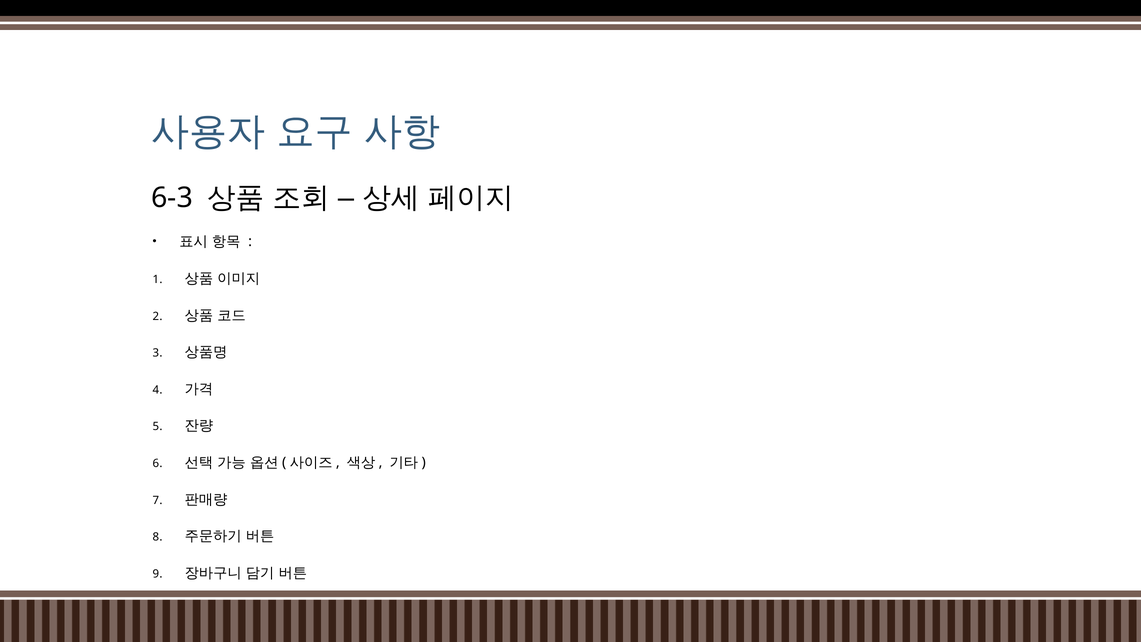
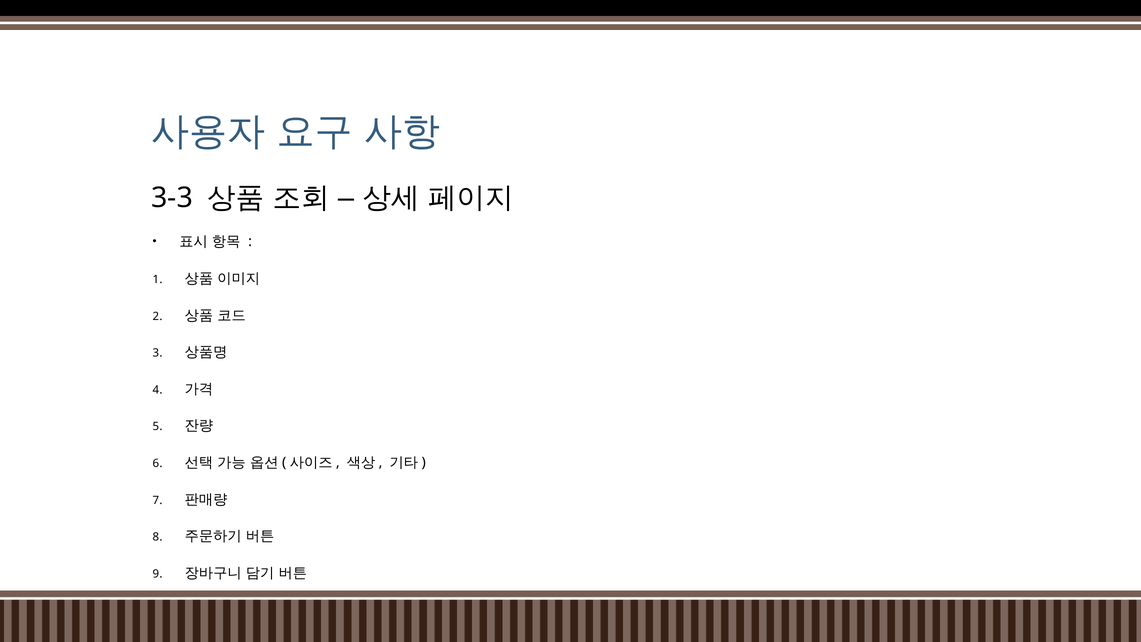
6-3: 6-3 -> 3-3
